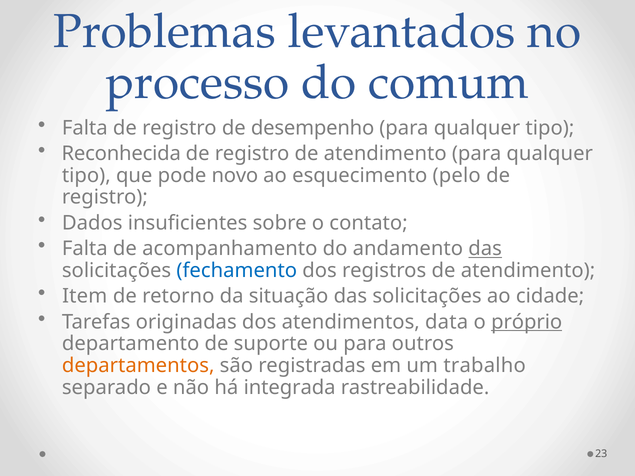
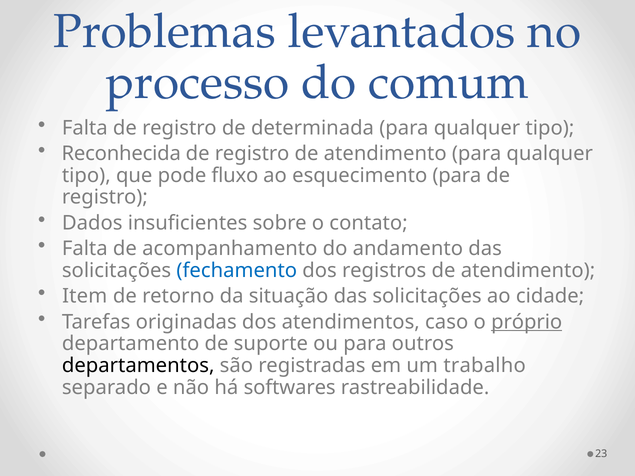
desempenho: desempenho -> determinada
novo: novo -> fluxo
esquecimento pelo: pelo -> para
das at (485, 249) underline: present -> none
data: data -> caso
departamentos colour: orange -> black
integrada: integrada -> softwares
